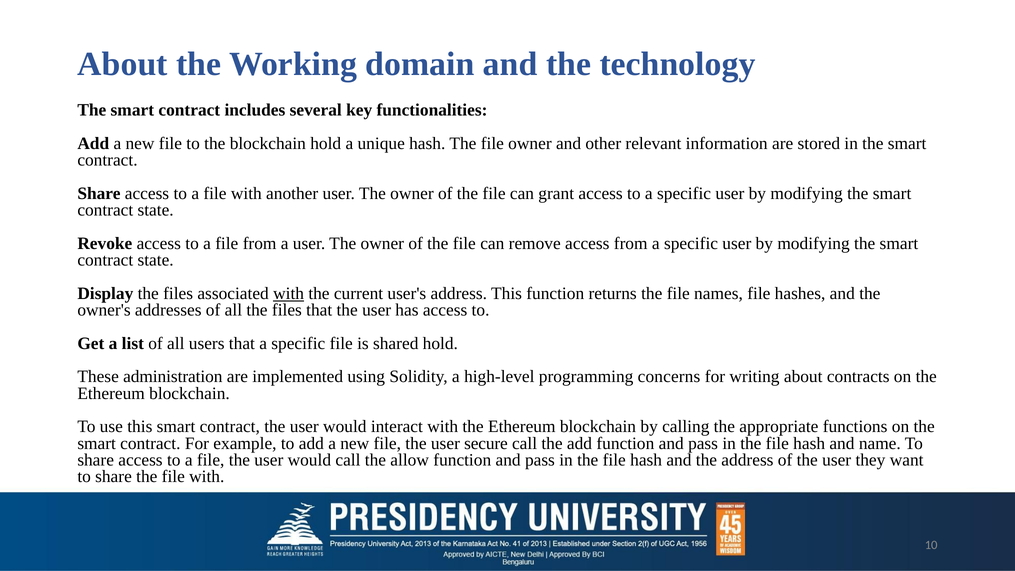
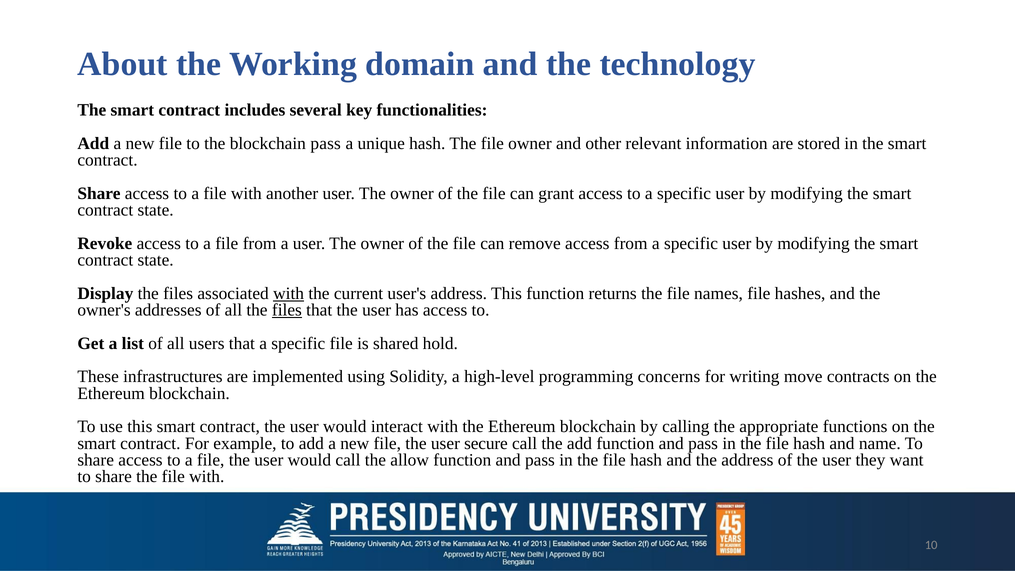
blockchain hold: hold -> pass
files at (287, 310) underline: none -> present
administration: administration -> infrastructures
writing about: about -> move
